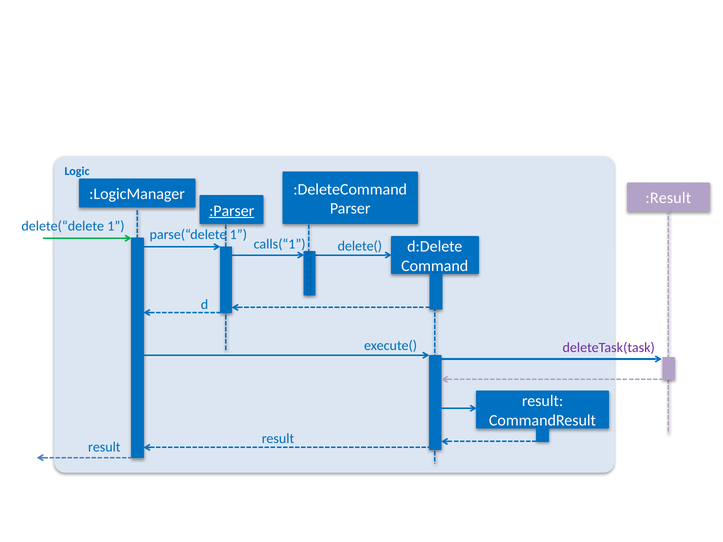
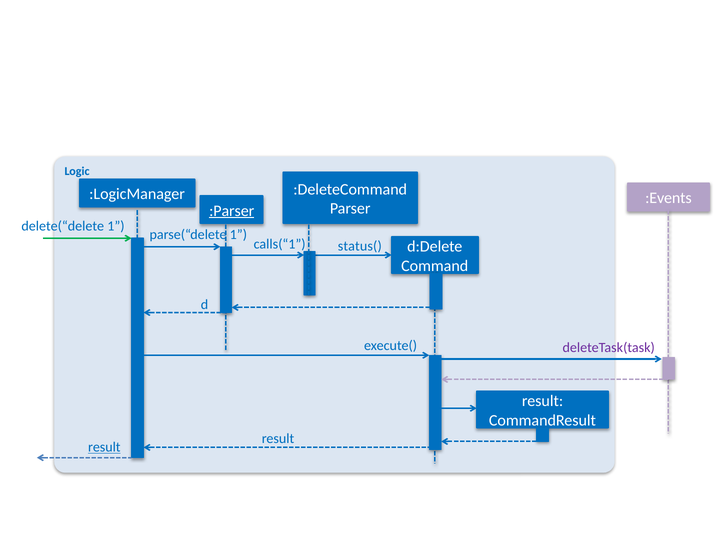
:Result: :Result -> :Events
delete(: delete( -> status(
result at (104, 447) underline: none -> present
